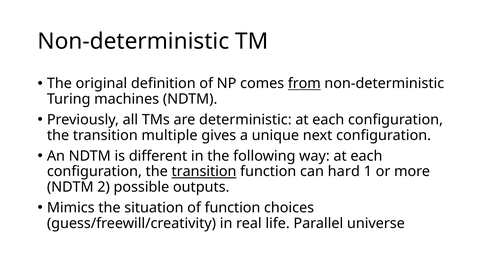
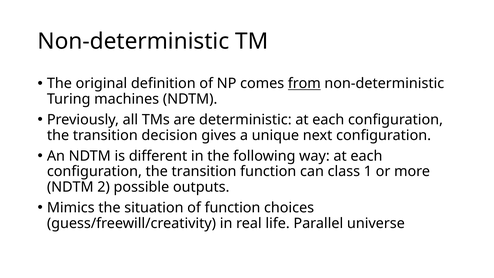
multiple: multiple -> decision
transition at (204, 171) underline: present -> none
hard: hard -> class
